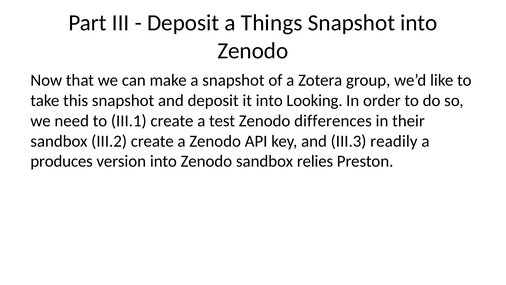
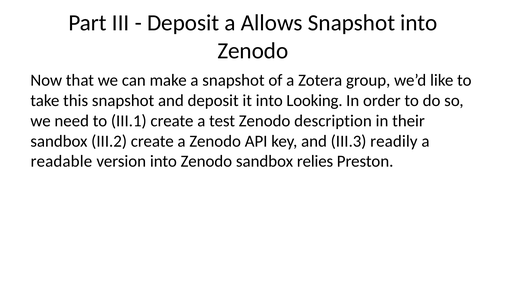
Things: Things -> Allows
differences: differences -> description
produces: produces -> readable
